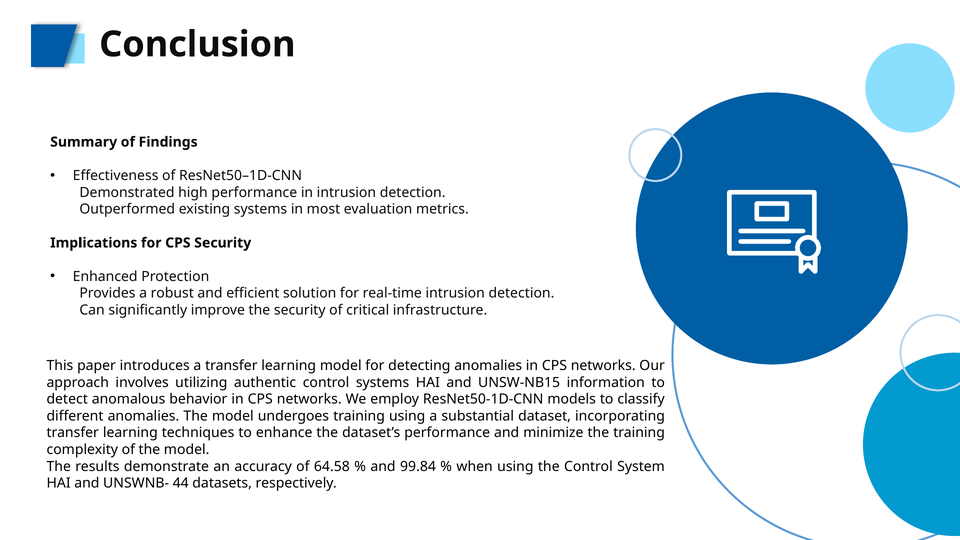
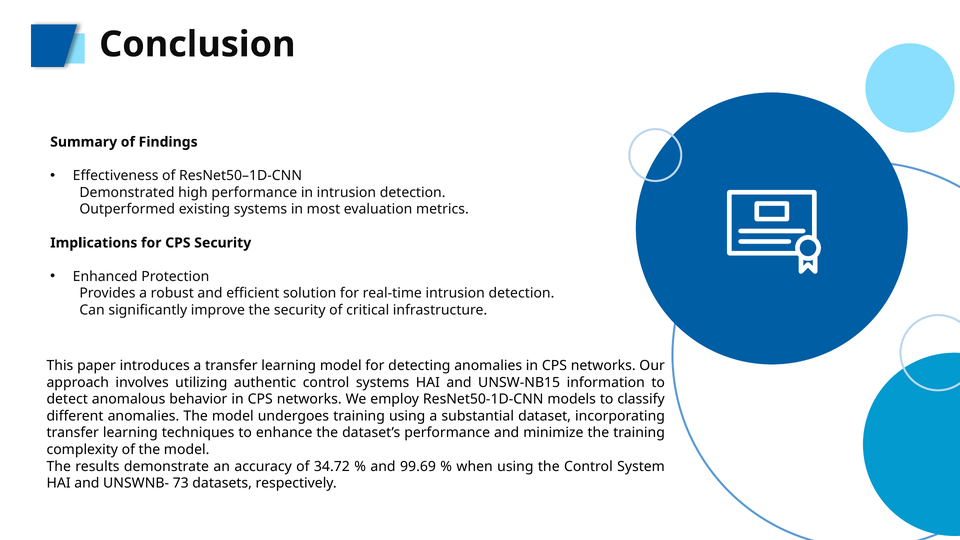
64.58: 64.58 -> 34.72
99.84: 99.84 -> 99.69
44: 44 -> 73
